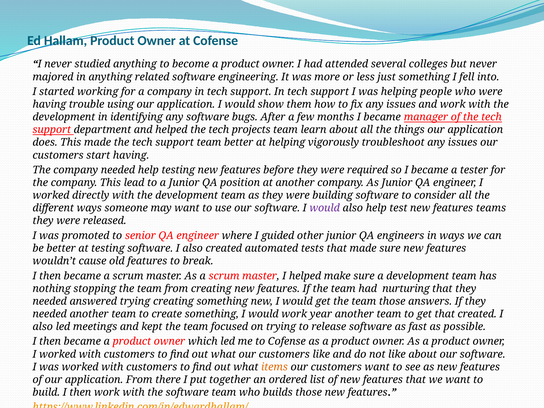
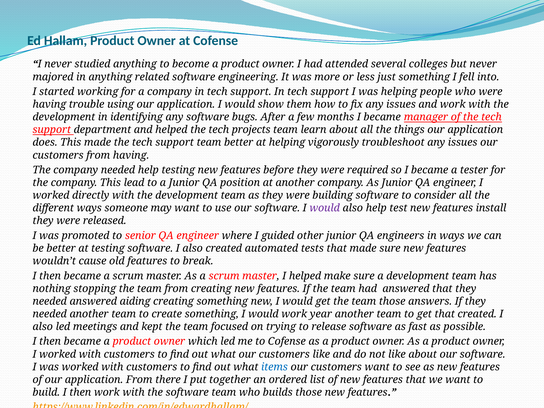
customers start: start -> from
teams: teams -> install
had nurturing: nurturing -> answered
answered trying: trying -> aiding
items colour: orange -> blue
